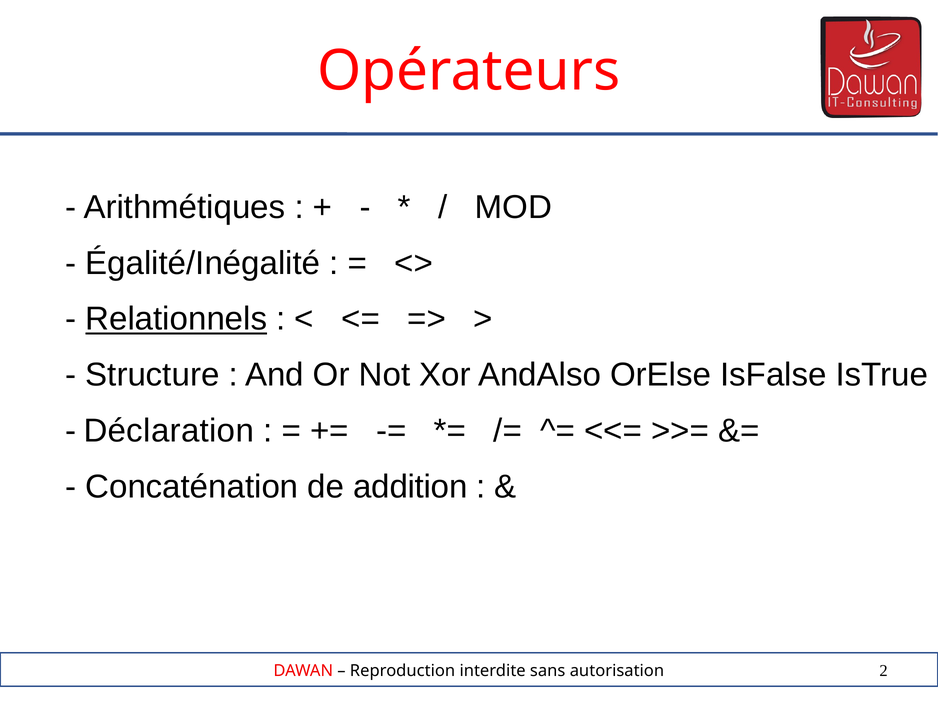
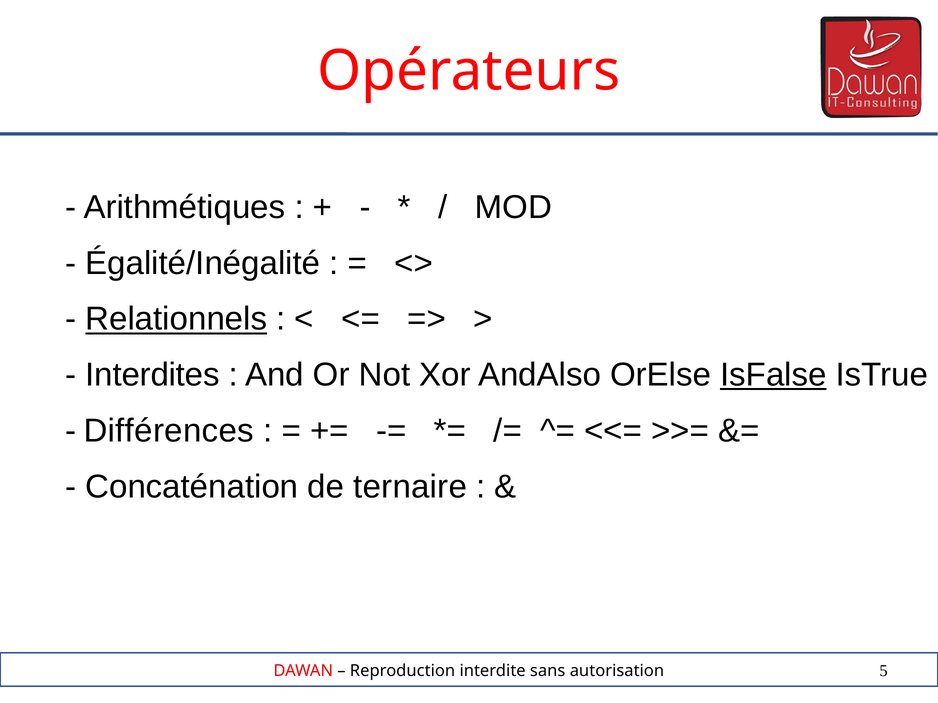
Structure: Structure -> Interdites
IsFalse underline: none -> present
Déclaration: Déclaration -> Différences
addition: addition -> ternaire
2: 2 -> 5
